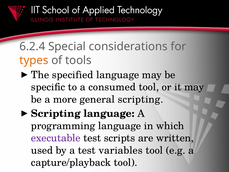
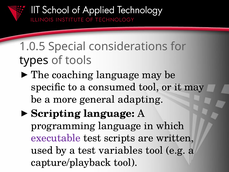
6.2.4: 6.2.4 -> 1.0.5
types colour: orange -> black
specified: specified -> coaching
general scripting: scripting -> adapting
